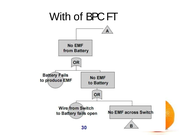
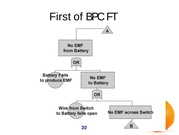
With: With -> First
